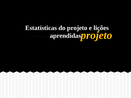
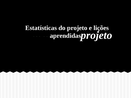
projeto at (96, 35) colour: yellow -> white
